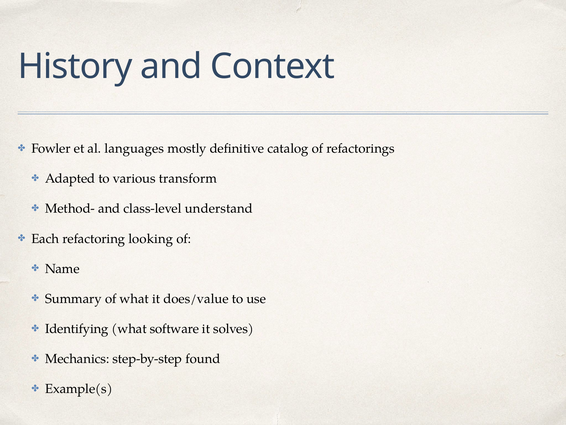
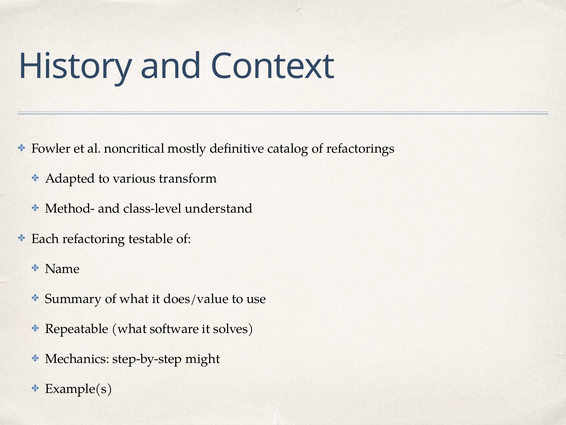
languages: languages -> noncritical
looking: looking -> testable
Identifying: Identifying -> Repeatable
found: found -> might
